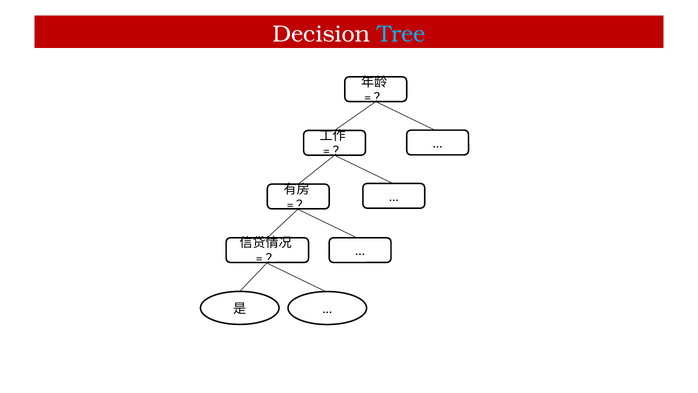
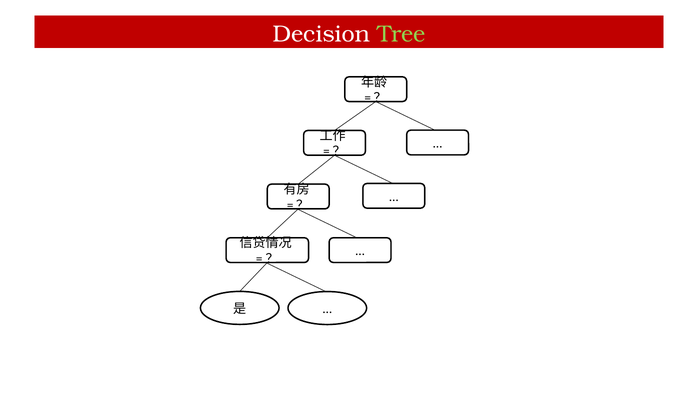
Tree colour: light blue -> light green
